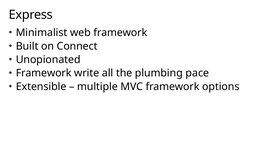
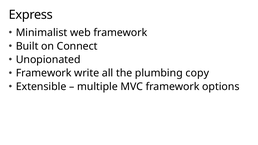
pace: pace -> copy
